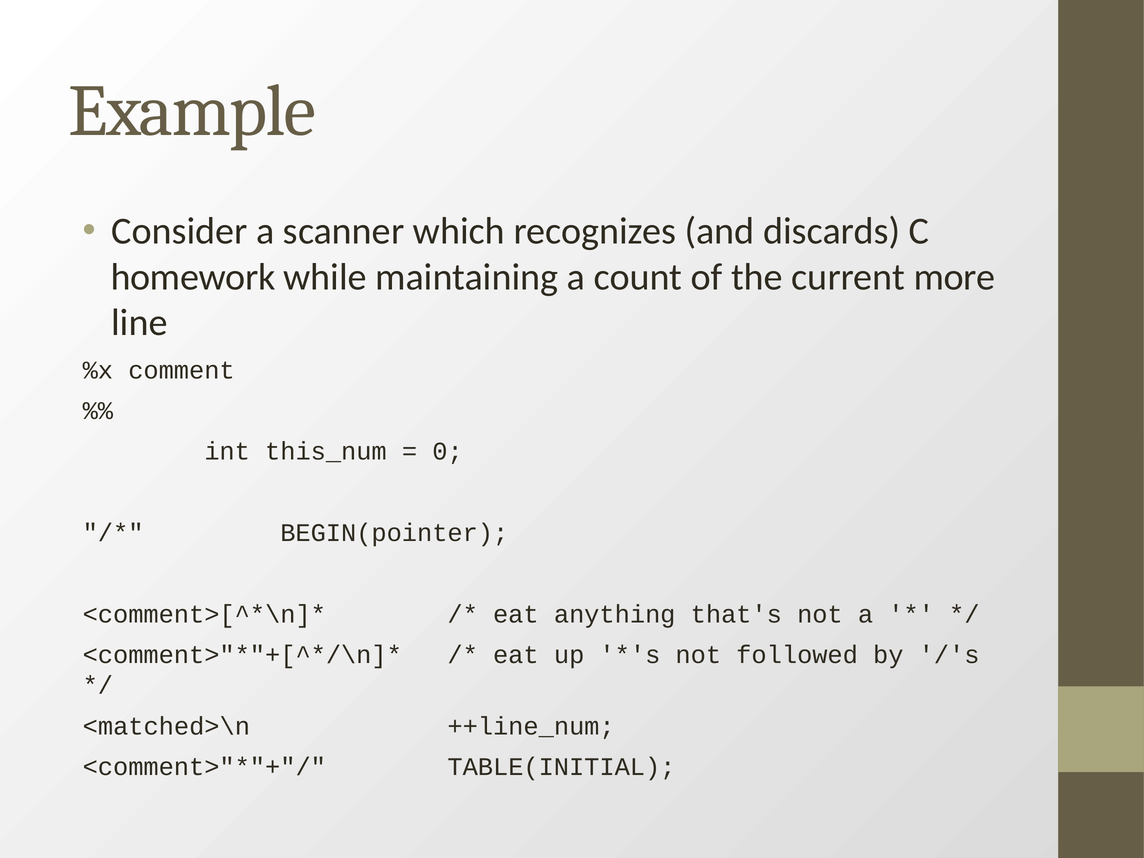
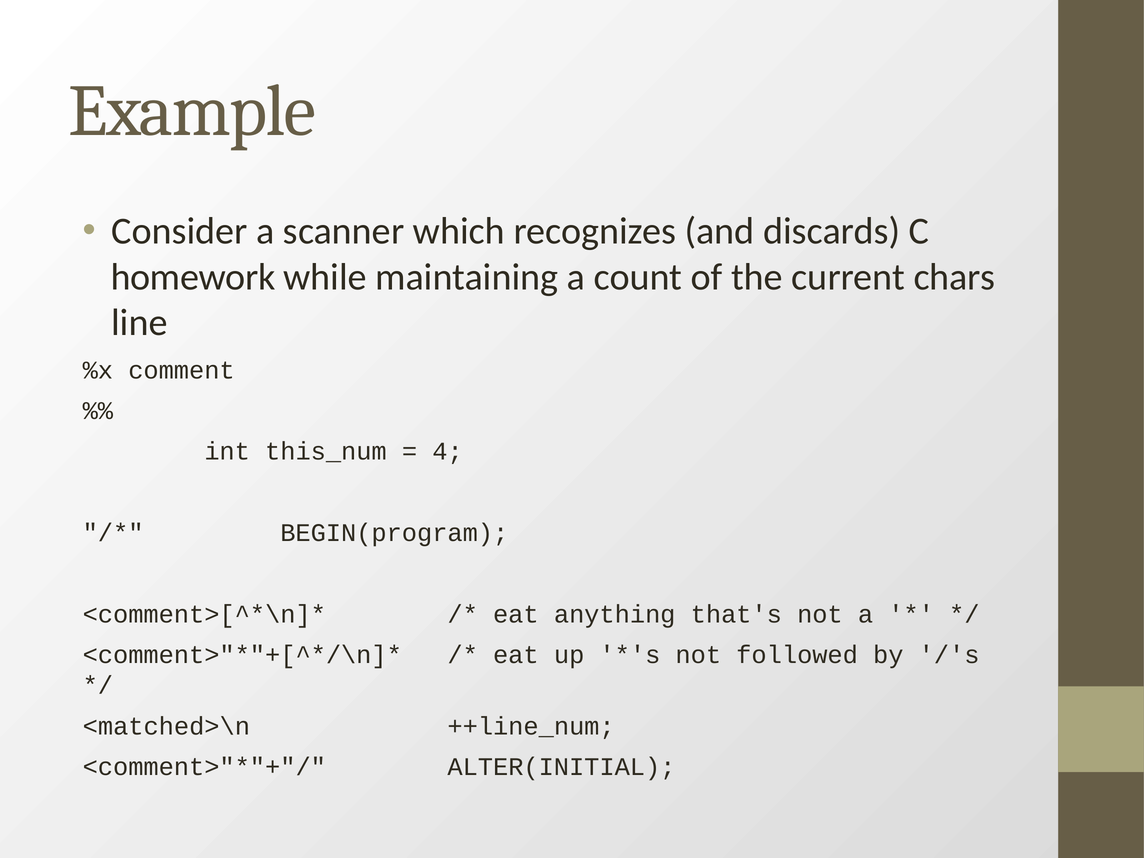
more: more -> chars
0: 0 -> 4
BEGIN(pointer: BEGIN(pointer -> BEGIN(program
TABLE(INITIAL: TABLE(INITIAL -> ALTER(INITIAL
